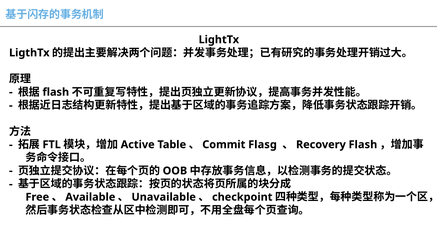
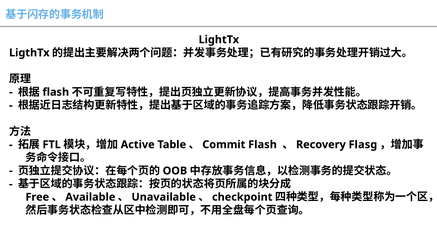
Flasg at (263, 144): Flasg -> Flash
Flash at (363, 144): Flash -> Flasg
